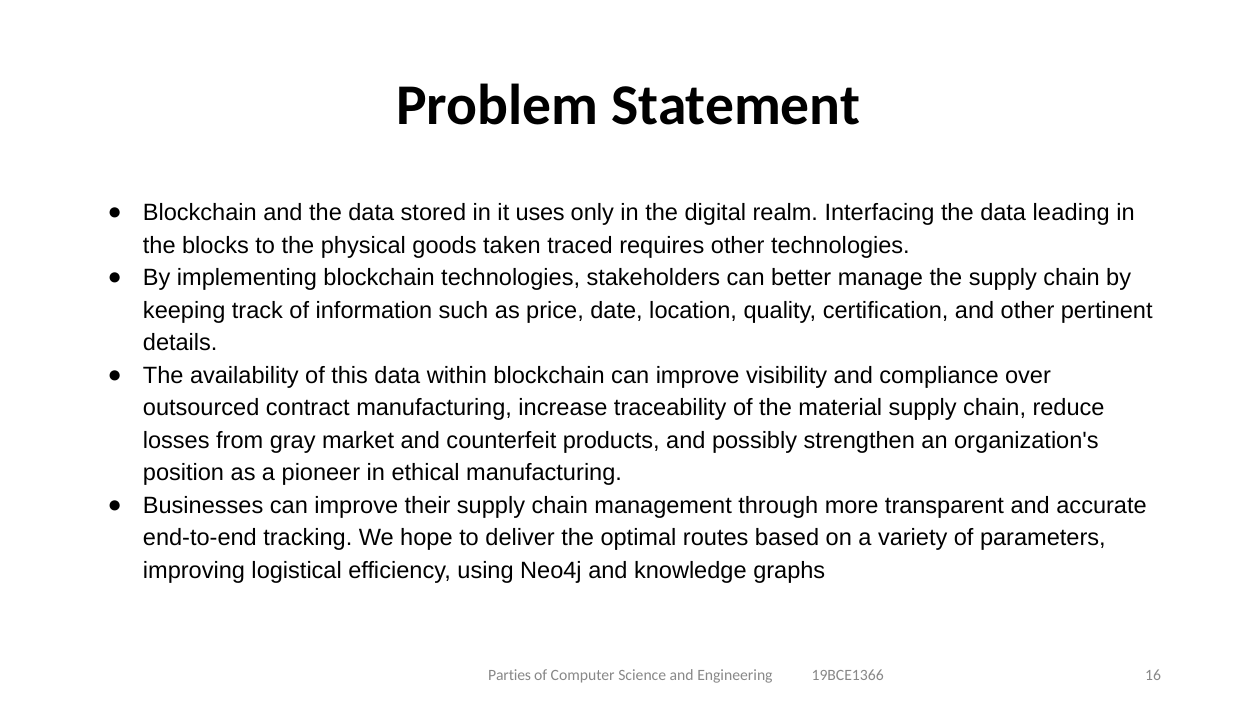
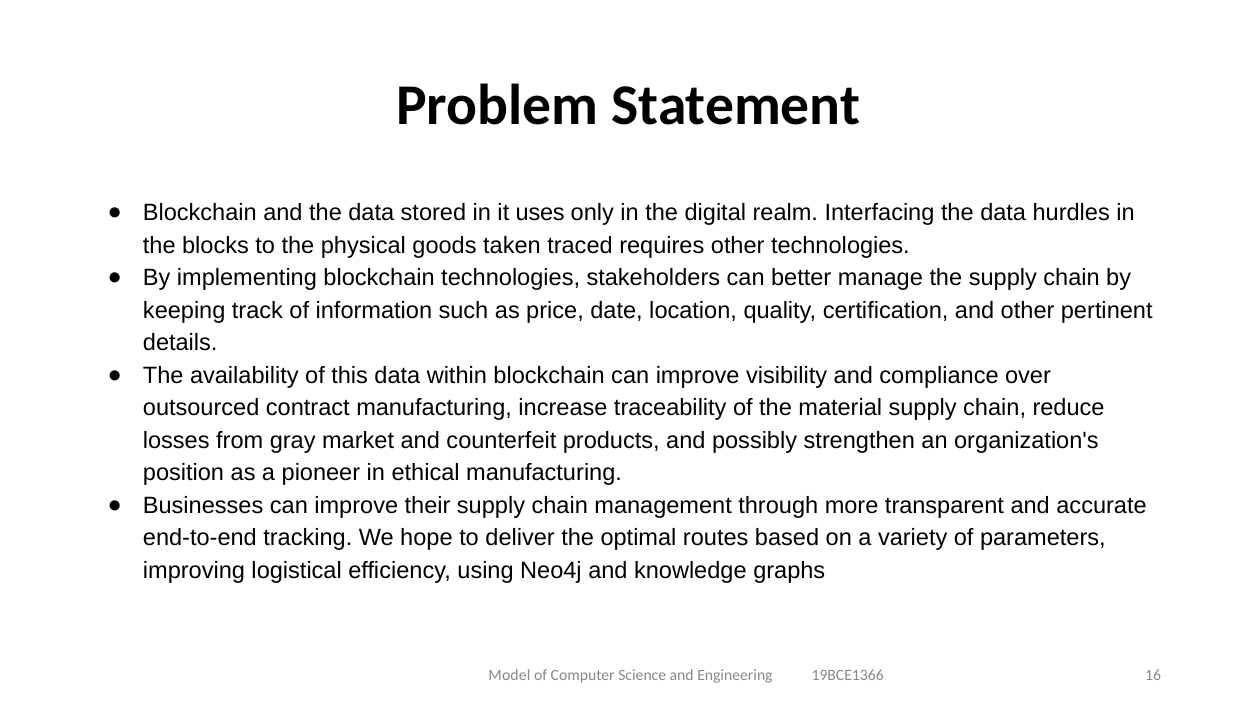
leading: leading -> hurdles
Parties: Parties -> Model
